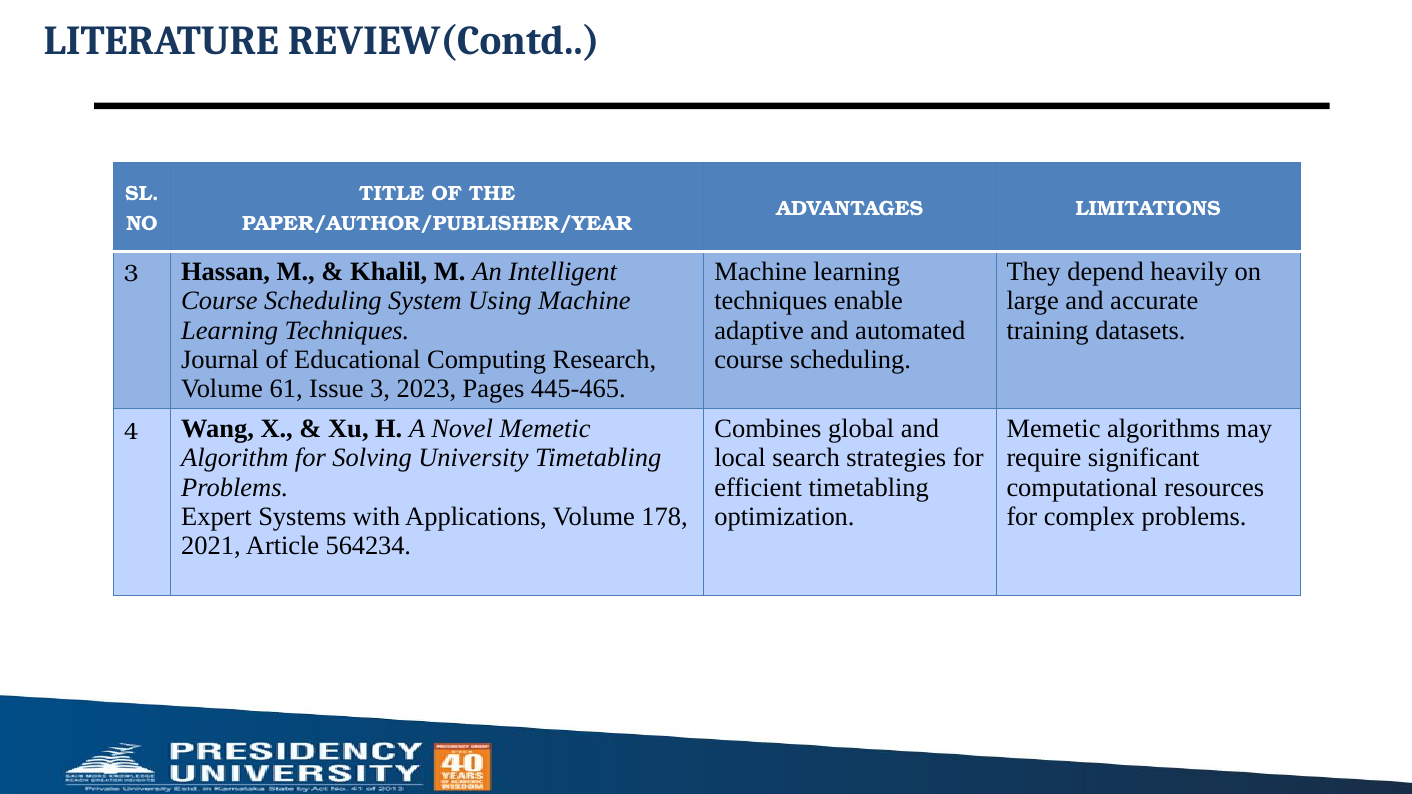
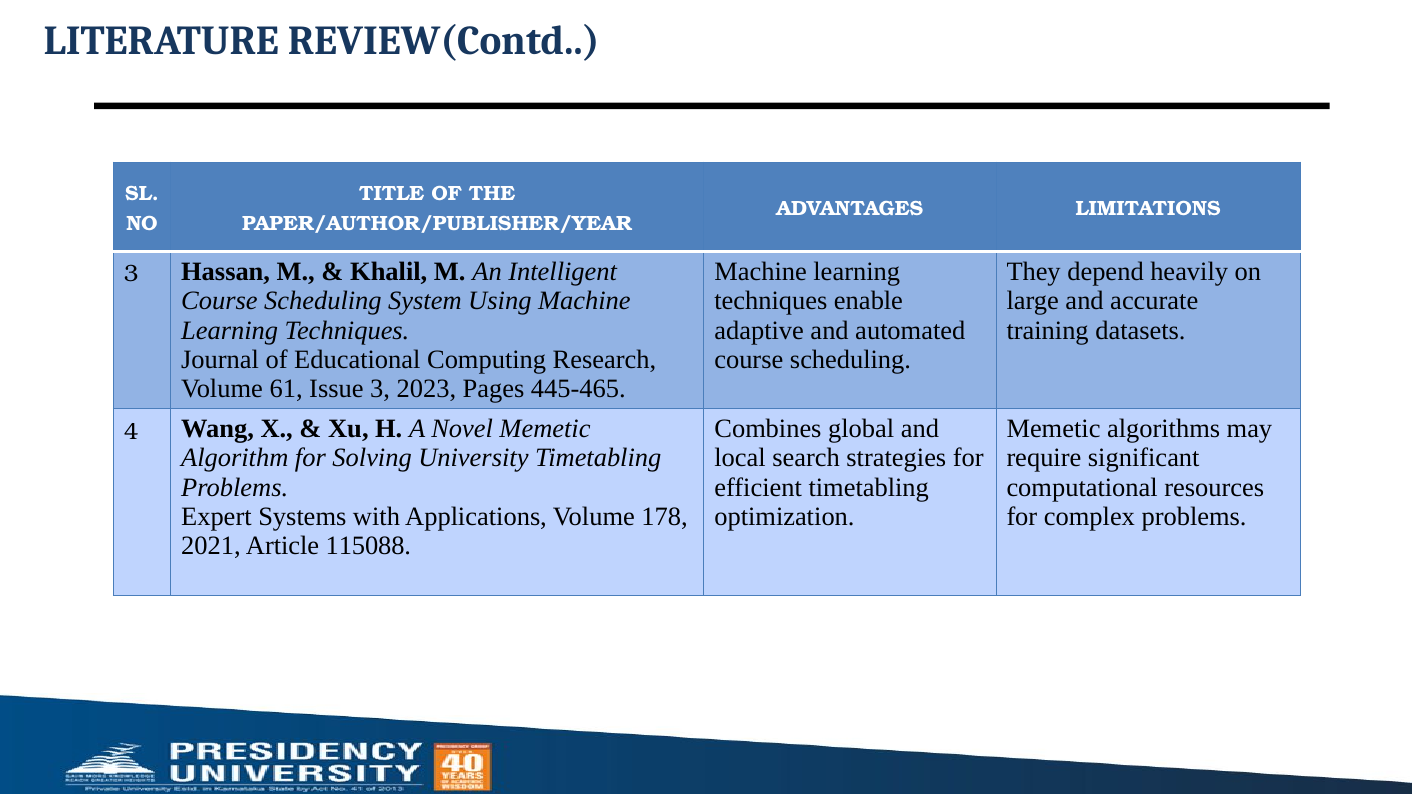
564234: 564234 -> 115088
